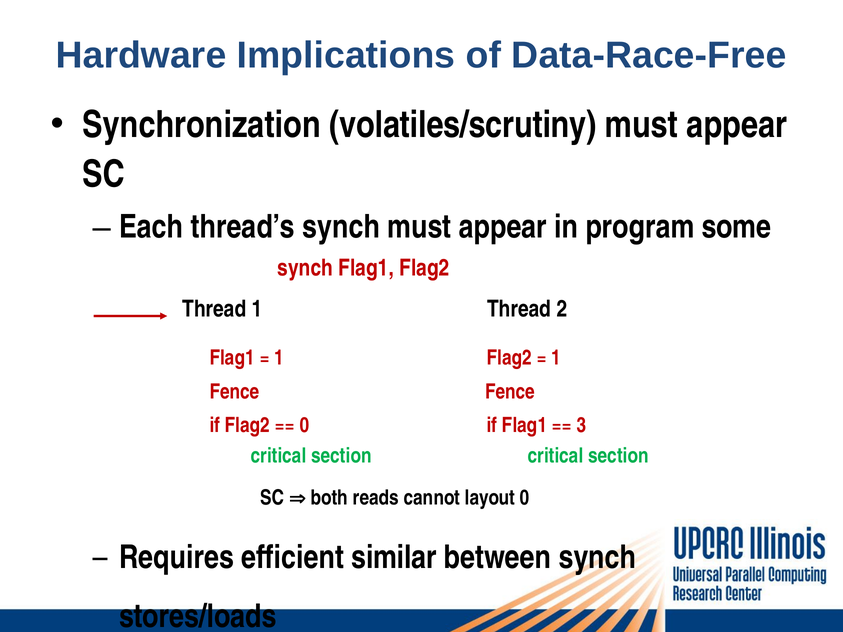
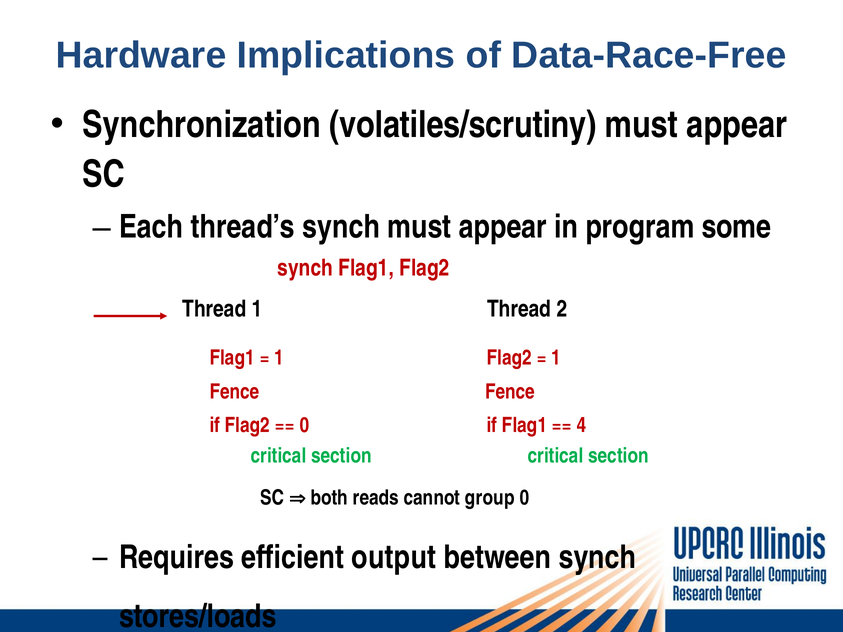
3: 3 -> 4
layout: layout -> group
similar: similar -> output
